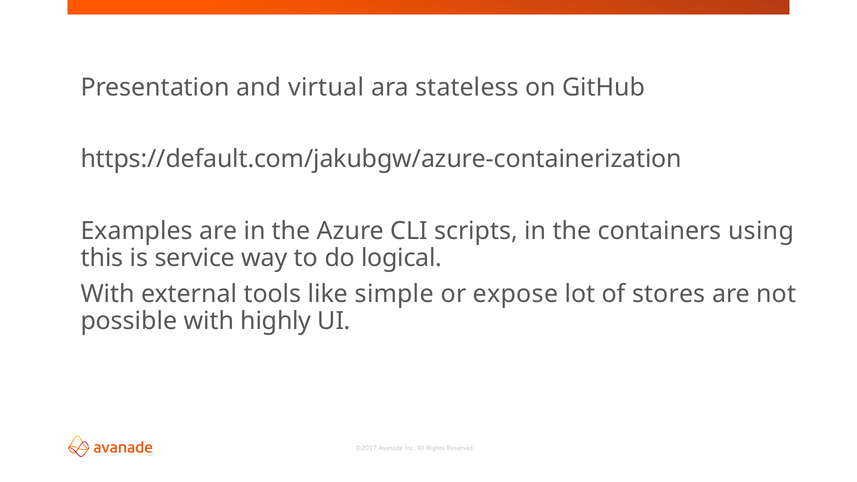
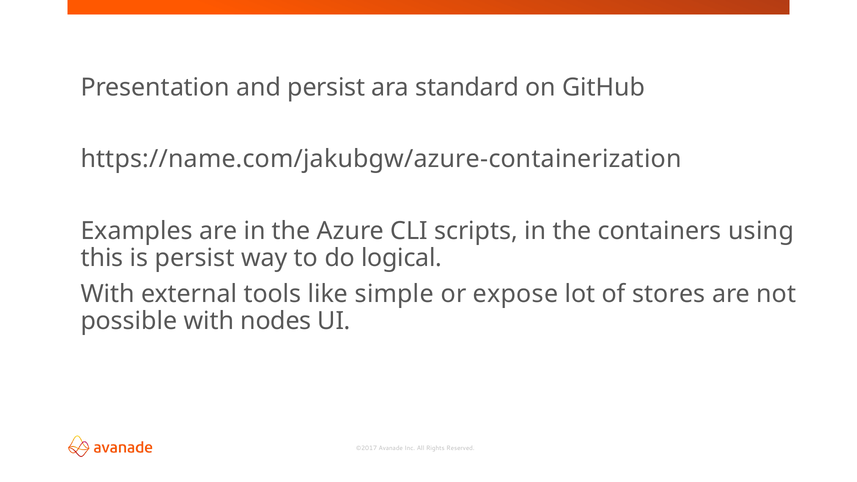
and virtual: virtual -> persist
stateless: stateless -> standard
https://default.com/jakubgw/azure-containerization: https://default.com/jakubgw/azure-containerization -> https://name.com/jakubgw/azure-containerization
is service: service -> persist
highly: highly -> nodes
